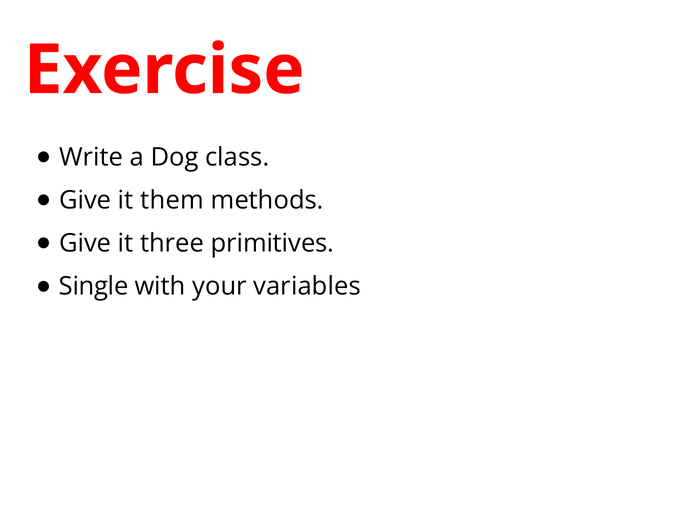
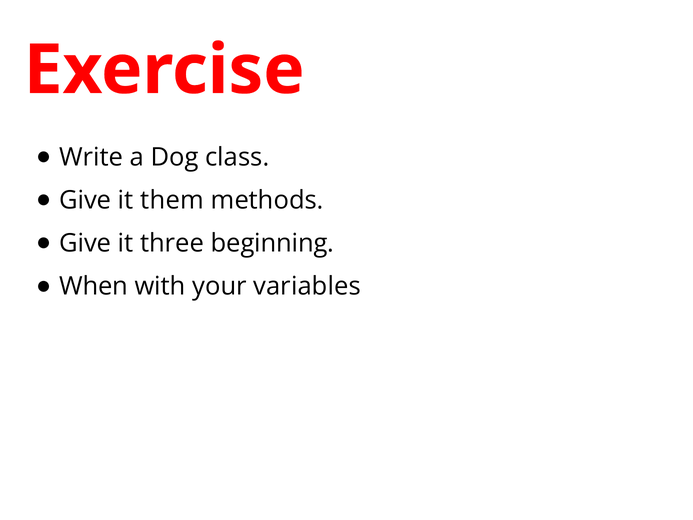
primitives: primitives -> beginning
Single: Single -> When
